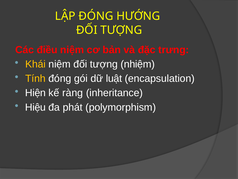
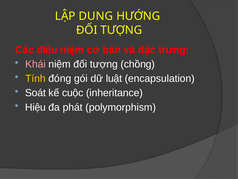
LẬP ĐÓNG: ĐÓNG -> DUNG
Khái colour: yellow -> pink
nhiệm: nhiệm -> chồng
Hiện: Hiện -> Soát
ràng: ràng -> cuộc
